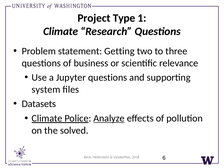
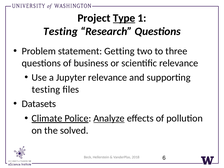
Type underline: none -> present
Climate at (61, 31): Climate -> Testing
Jupyter questions: questions -> relevance
system at (46, 89): system -> testing
